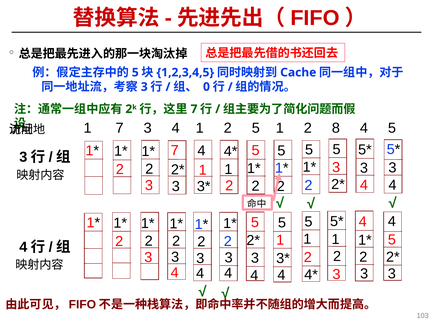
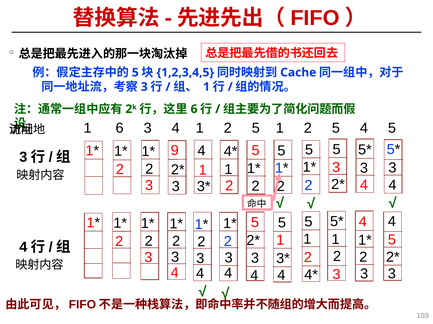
0 at (206, 87): 0 -> 1
7 at (194, 109): 7 -> 6
1 7: 7 -> 6
8 at (336, 128): 8 -> 5
7 at (175, 151): 7 -> 9
